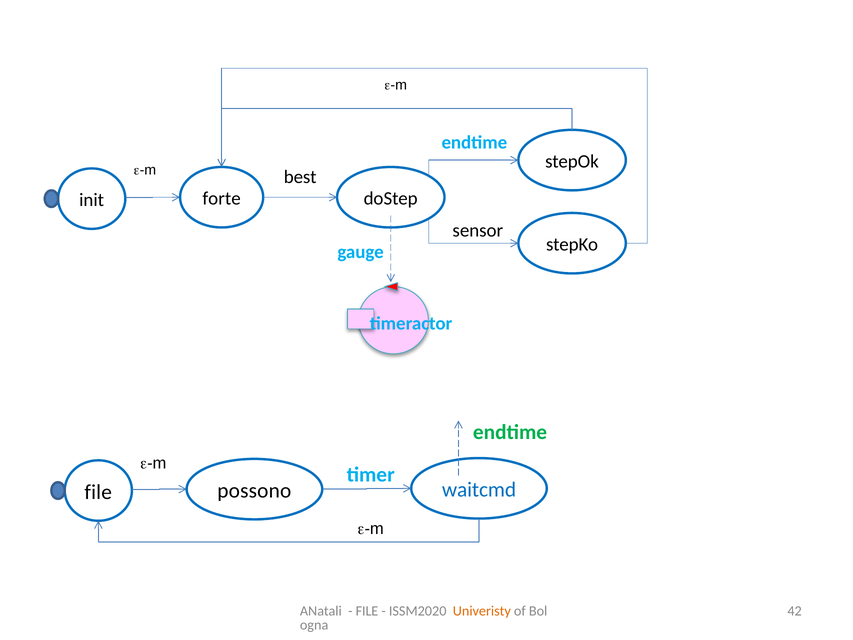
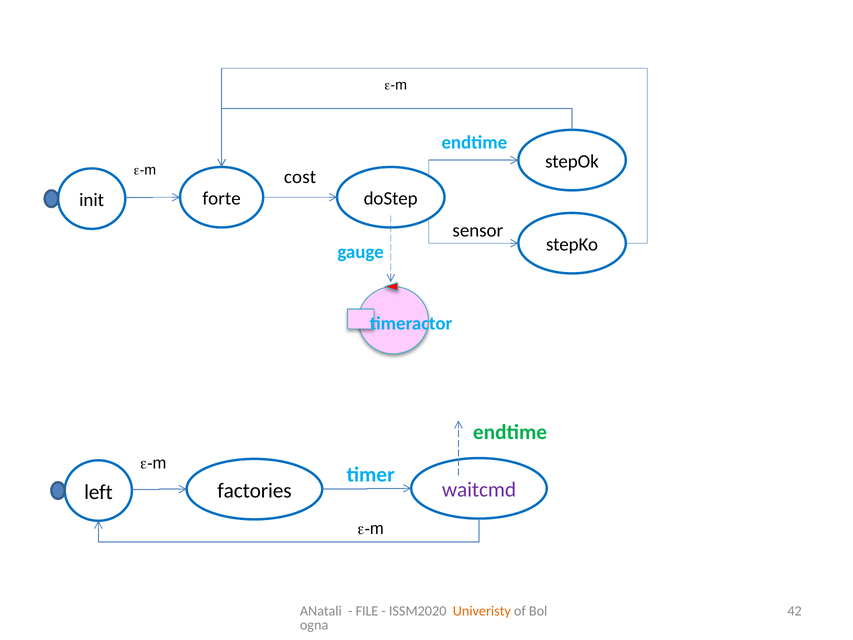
best: best -> cost
waitcmd colour: blue -> purple
possono: possono -> factories
file at (98, 492): file -> left
